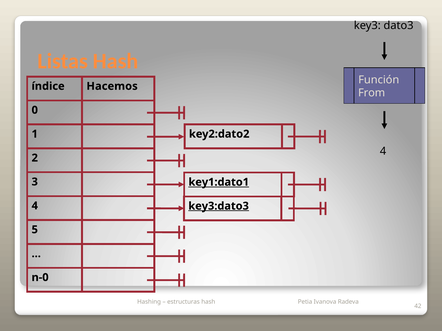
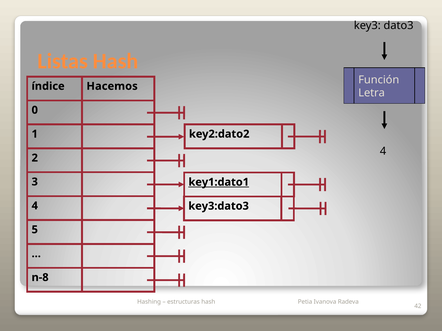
From: From -> Letra
key3:dato3 underline: present -> none
n-0: n-0 -> n-8
